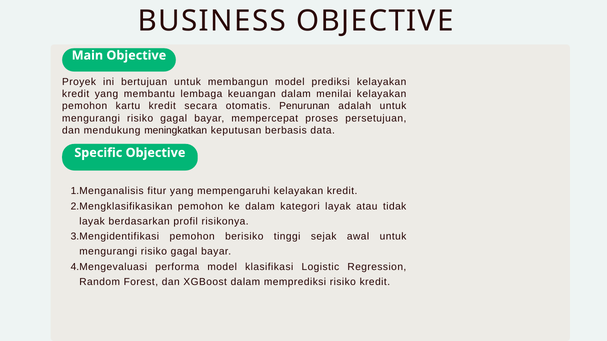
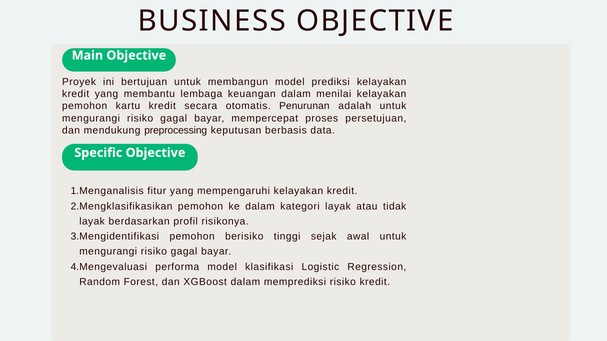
meningkatkan: meningkatkan -> preprocessing
